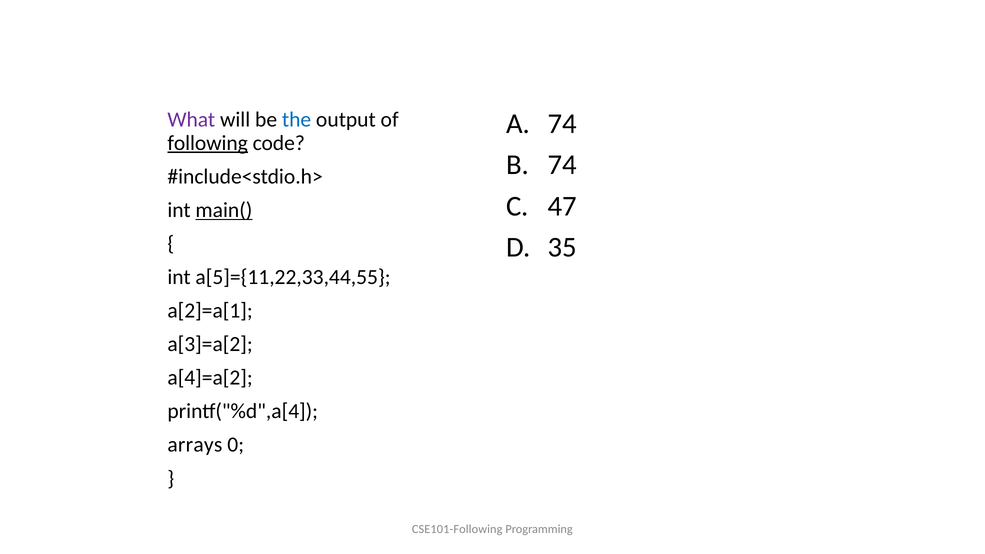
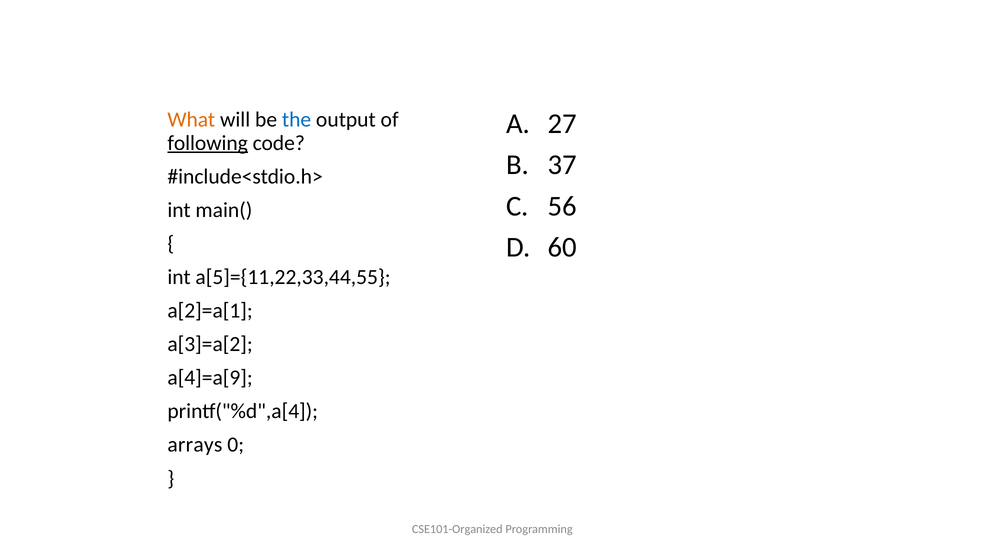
What colour: purple -> orange
74 at (562, 124): 74 -> 27
74 at (562, 165): 74 -> 37
47: 47 -> 56
main( underline: present -> none
35: 35 -> 60
a[4]=a[2: a[4]=a[2 -> a[4]=a[9
CSE101-Following: CSE101-Following -> CSE101-Organized
